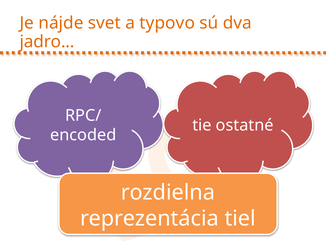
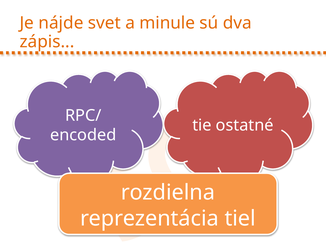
typovo: typovo -> minule
jadro: jadro -> zápis
